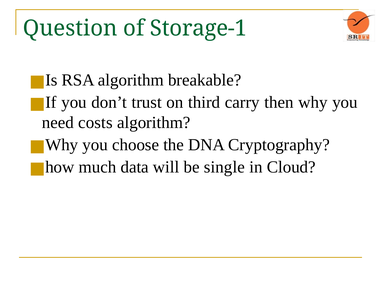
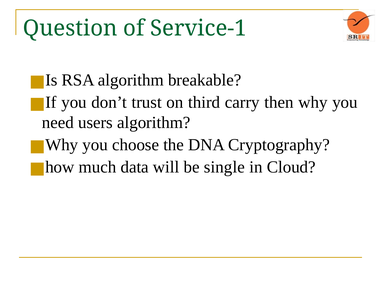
Storage-1: Storage-1 -> Service-1
costs: costs -> users
